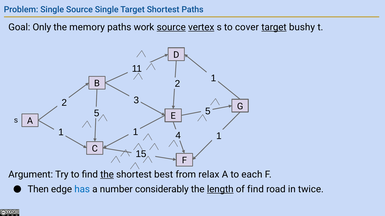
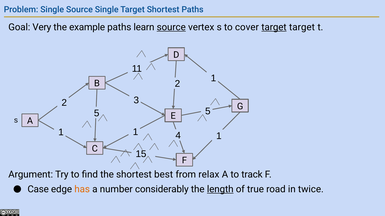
Only: Only -> Very
memory: memory -> example
work: work -> learn
vertex underline: present -> none
target bushy: bushy -> target
the at (107, 175) underline: present -> none
each: each -> track
Then: Then -> Case
has colour: blue -> orange
of find: find -> true
